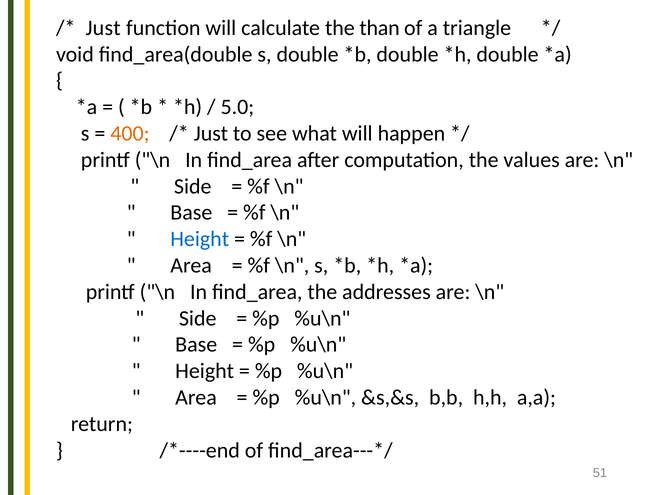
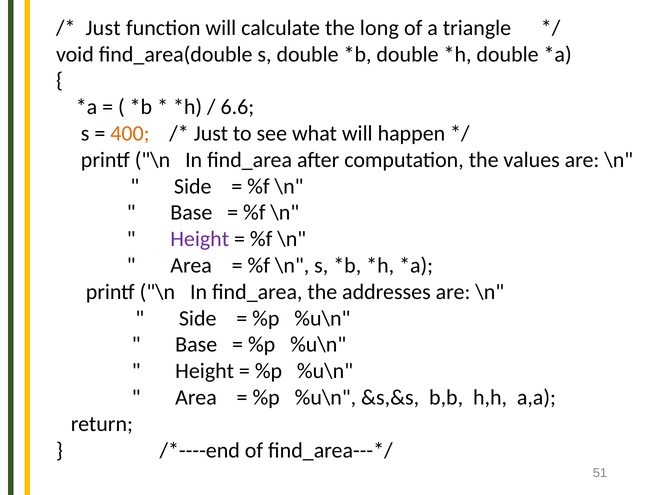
than: than -> long
5.0: 5.0 -> 6.6
Height at (200, 239) colour: blue -> purple
